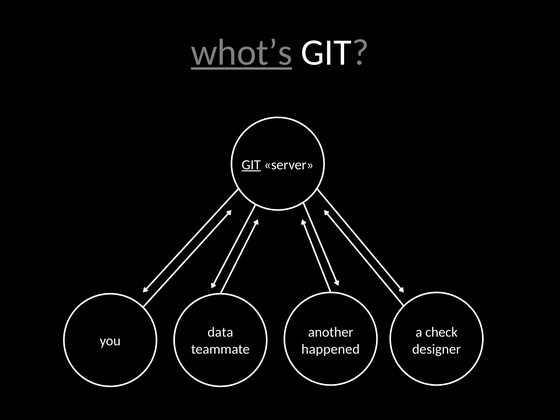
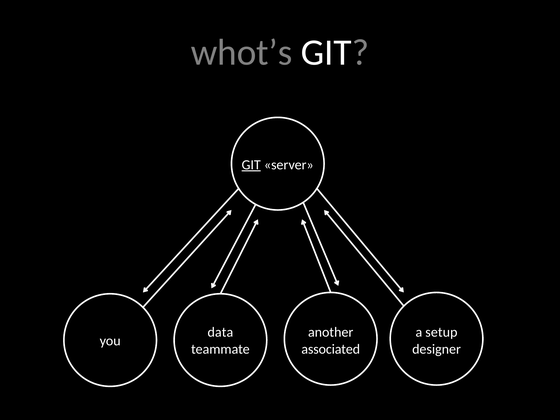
whot’s underline: present -> none
check: check -> setup
happened: happened -> associated
